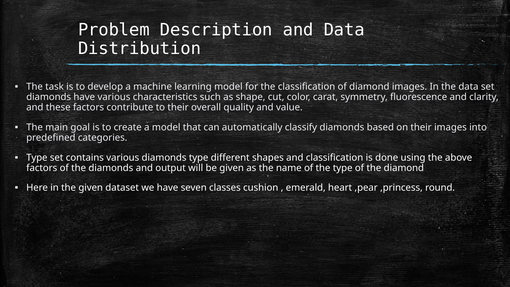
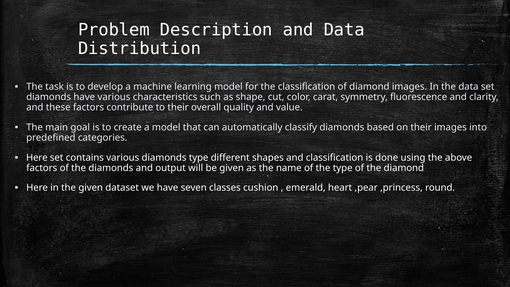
Type at (37, 158): Type -> Here
